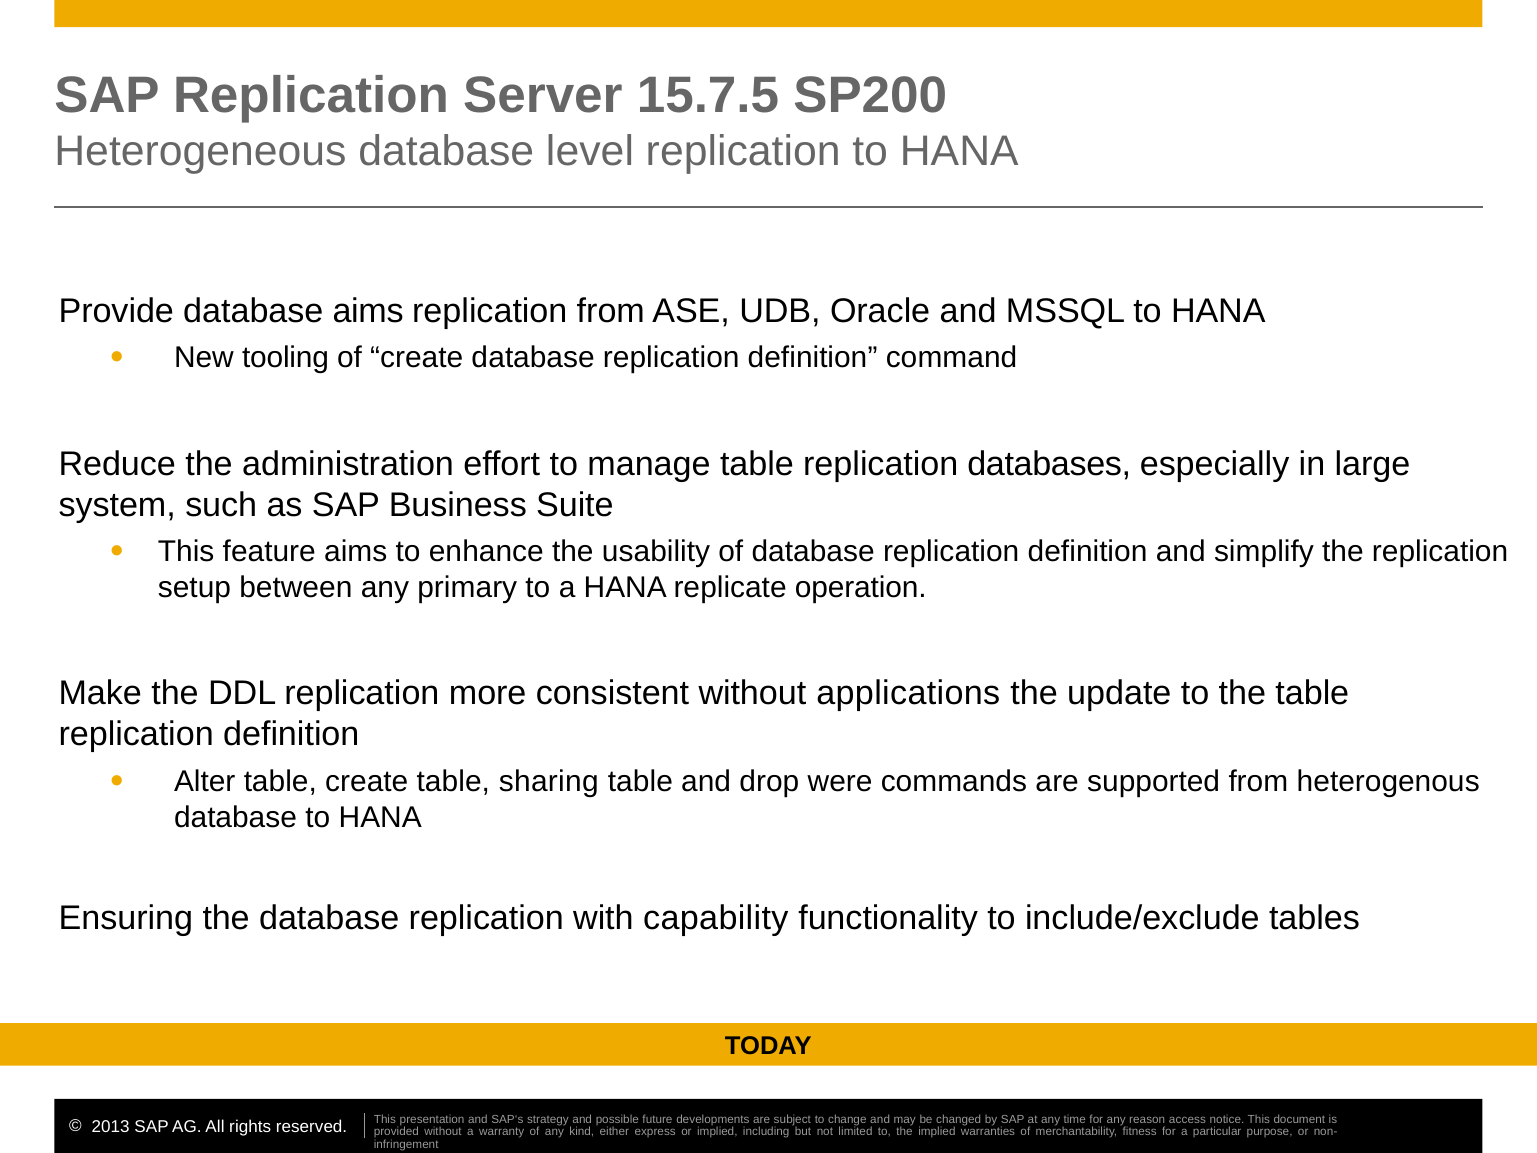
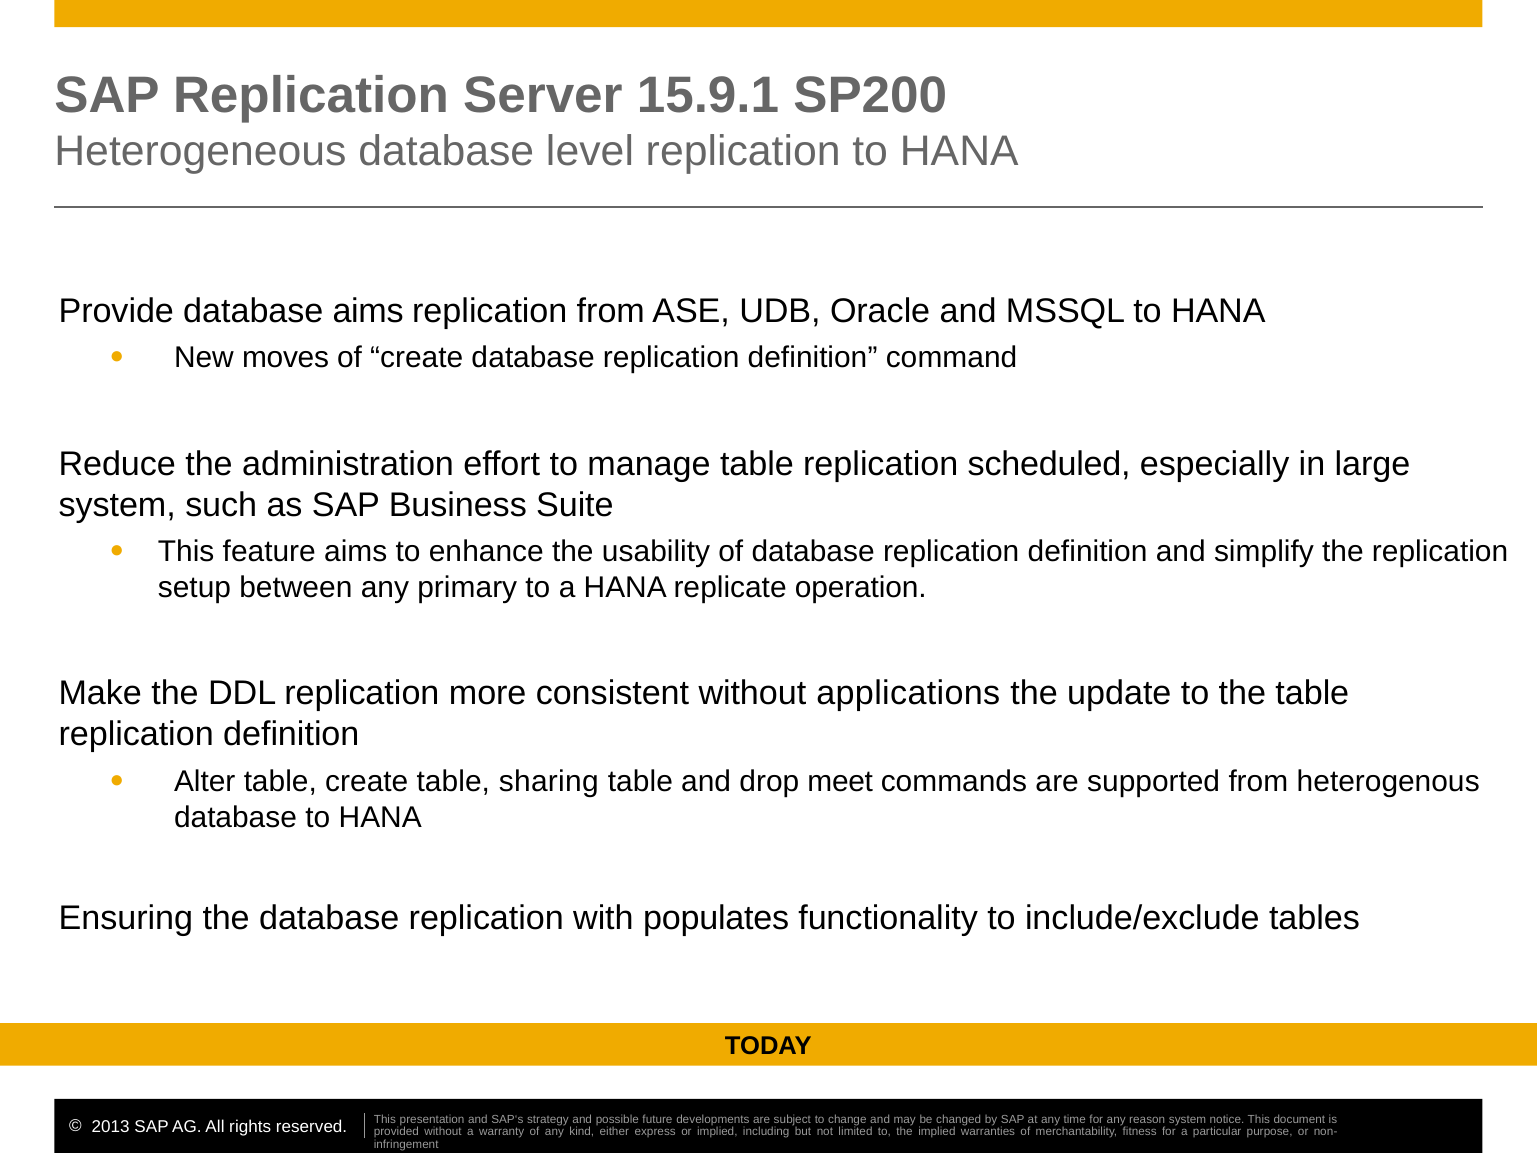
15.7.5: 15.7.5 -> 15.9.1
tooling: tooling -> moves
databases: databases -> scheduled
were: were -> meet
capability: capability -> populates
access at (1187, 1119): access -> system
